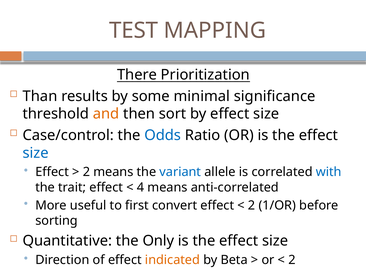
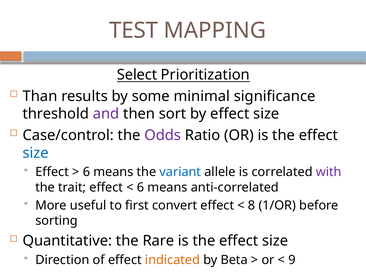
There: There -> Select
and colour: orange -> purple
Odds colour: blue -> purple
2 at (86, 172): 2 -> 6
with colour: blue -> purple
4 at (141, 187): 4 -> 6
2 at (252, 205): 2 -> 8
Only: Only -> Rare
2 at (292, 260): 2 -> 9
